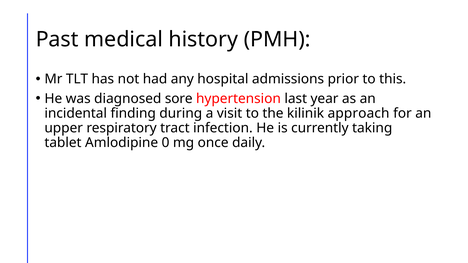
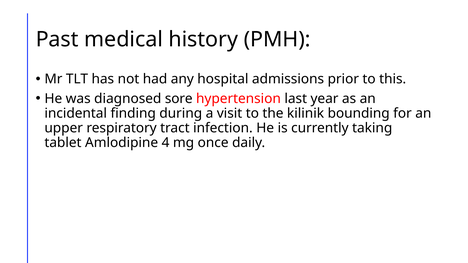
approach: approach -> bounding
0: 0 -> 4
